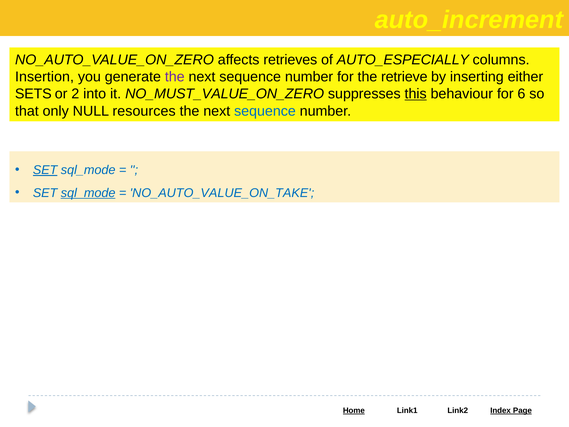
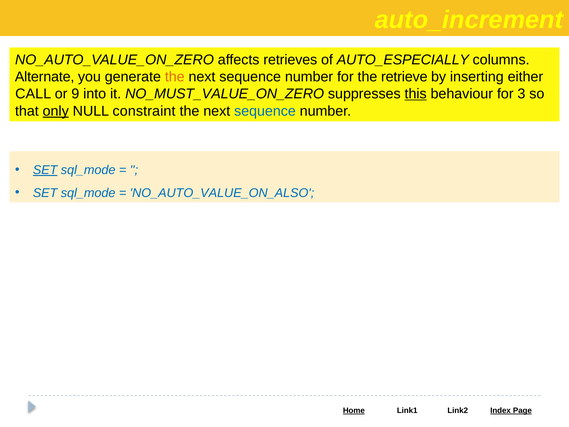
Insertion: Insertion -> Alternate
the at (175, 77) colour: purple -> orange
SETS: SETS -> CALL
2: 2 -> 9
6: 6 -> 3
only underline: none -> present
resources: resources -> constraint
sql_mode at (88, 193) underline: present -> none
NO_AUTO_VALUE_ON_TAKE: NO_AUTO_VALUE_ON_TAKE -> NO_AUTO_VALUE_ON_ALSO
